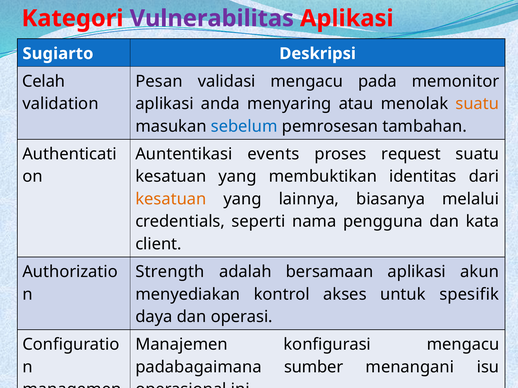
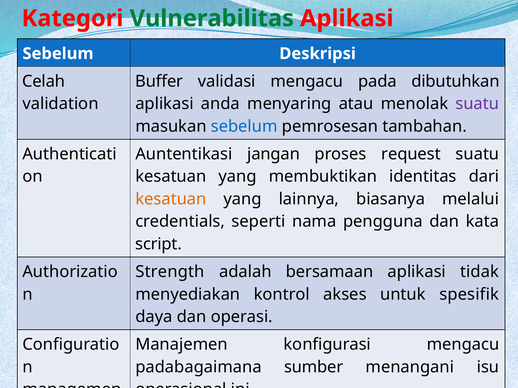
Vulnerabilitas colour: purple -> green
Sugiarto at (58, 54): Sugiarto -> Sebelum
Pesan: Pesan -> Buffer
memonitor: memonitor -> dibutuhkan
suatu at (477, 104) colour: orange -> purple
events: events -> jangan
client: client -> script
akun: akun -> tidak
